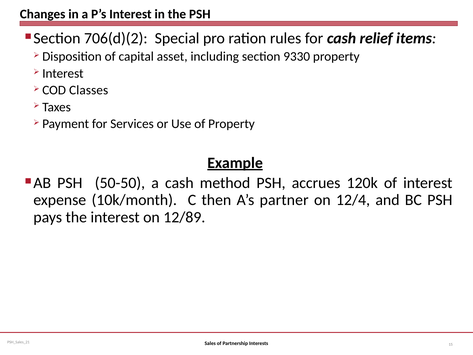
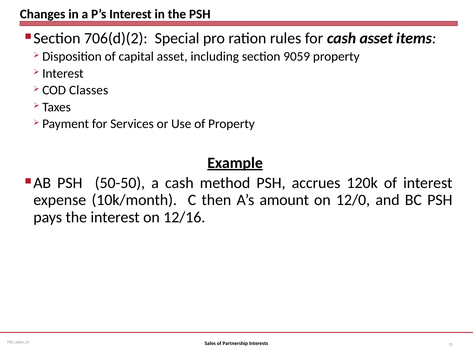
cash relief: relief -> asset
9330: 9330 -> 9059
partner: partner -> amount
12/4: 12/4 -> 12/0
12/89: 12/89 -> 12/16
